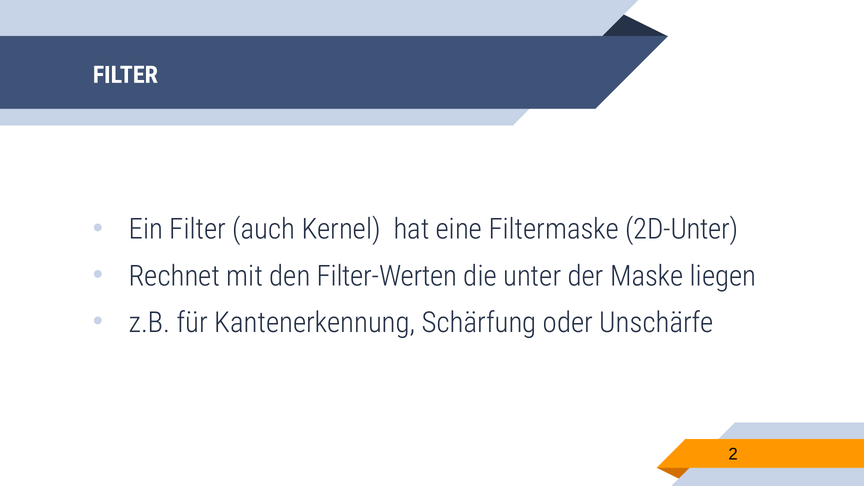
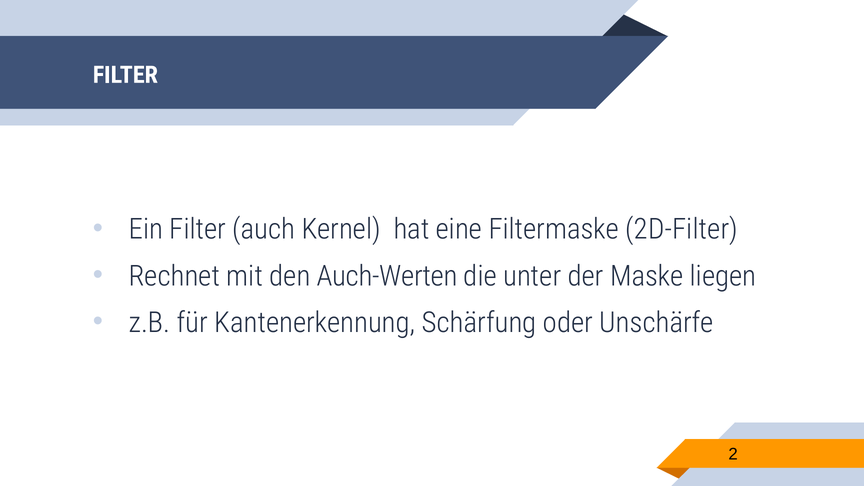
2D-Unter: 2D-Unter -> 2D-Filter
Filter-Werten: Filter-Werten -> Auch-Werten
